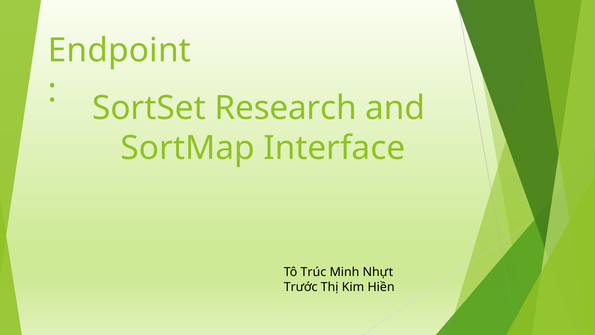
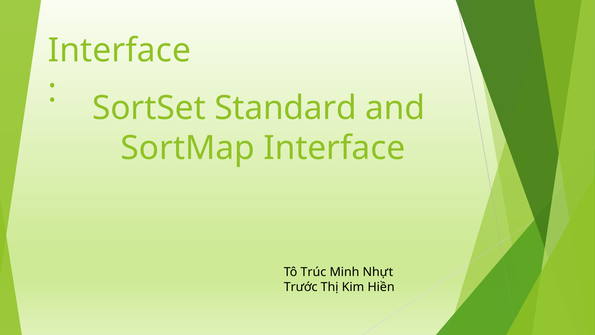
Endpoint at (119, 50): Endpoint -> Interface
Research: Research -> Standard
